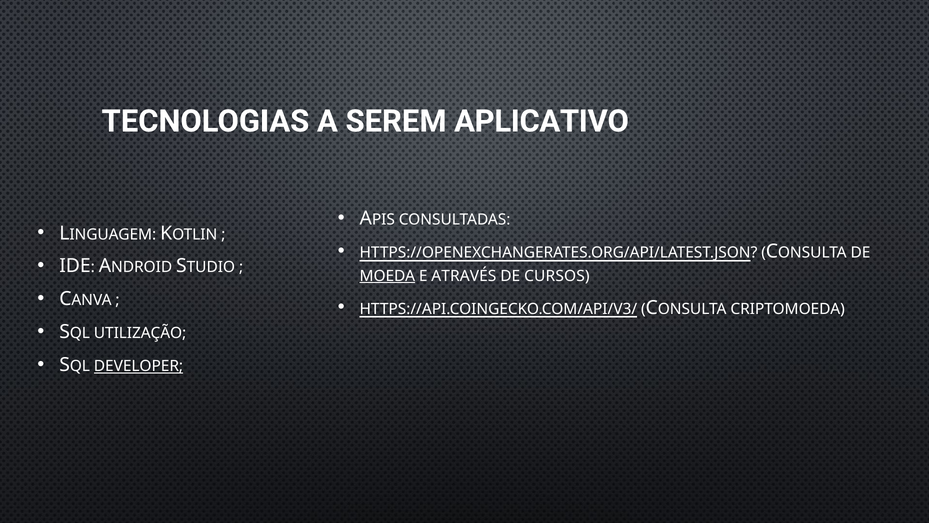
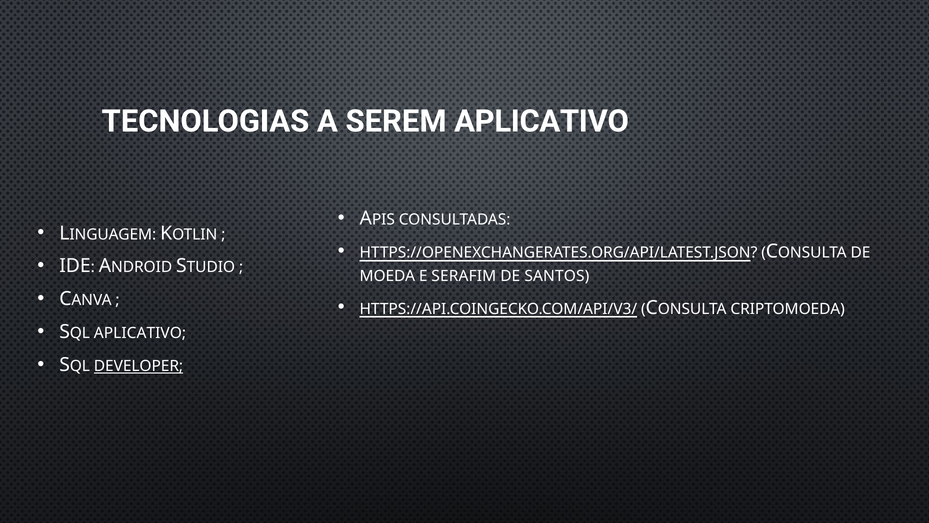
MOEDA underline: present -> none
ATRAVÉS: ATRAVÉS -> SERAFIM
CURSOS: CURSOS -> SANTOS
UTILIZAÇÃO at (140, 333): UTILIZAÇÃO -> APLICATIVO
